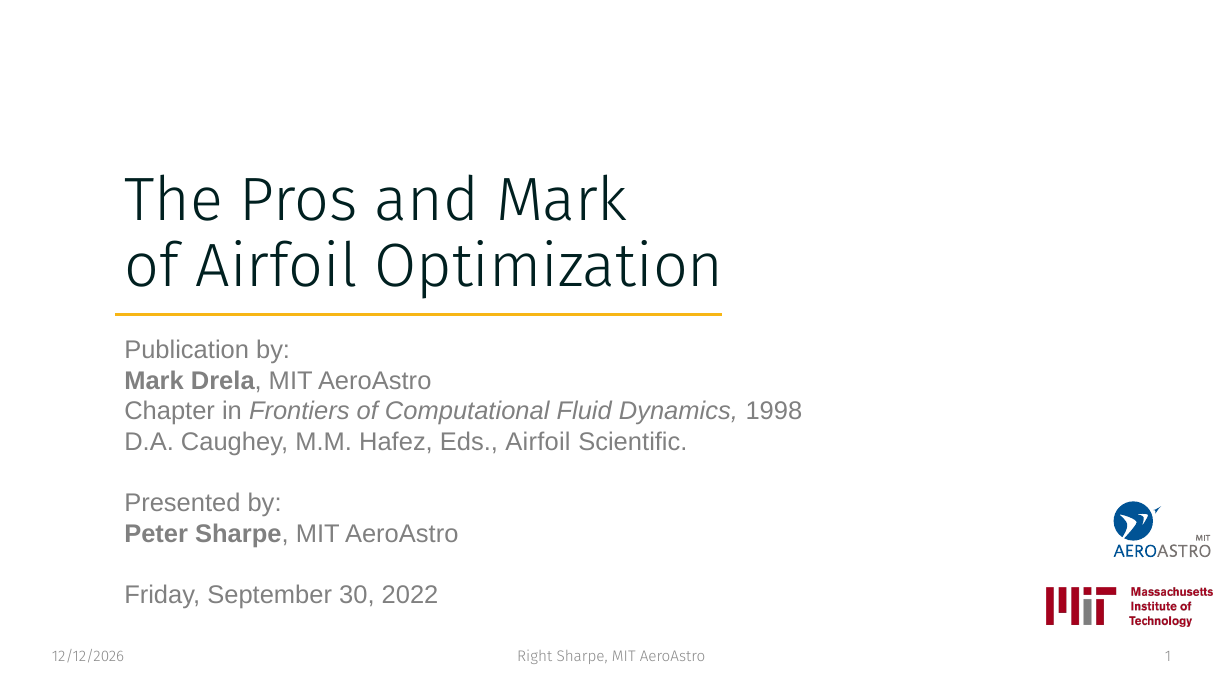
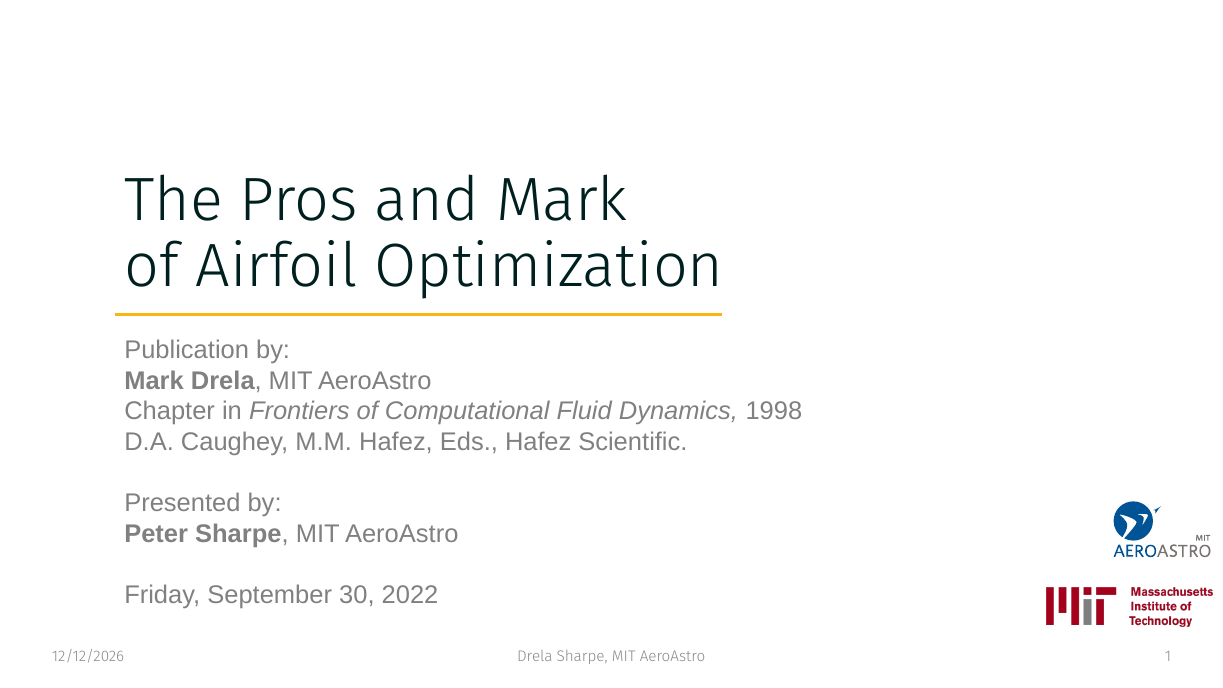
Eds Airfoil: Airfoil -> Hafez
Right at (535, 657): Right -> Drela
